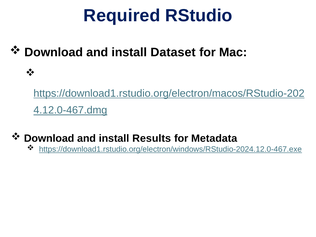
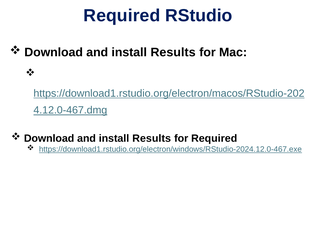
Dataset at (173, 52): Dataset -> Results
for Metadata: Metadata -> Required
